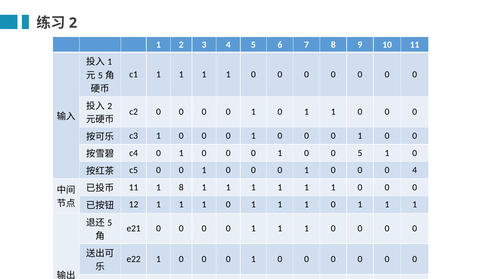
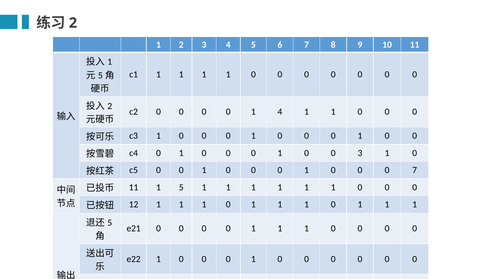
0 at (280, 112): 0 -> 4
0 5: 5 -> 3
0 4: 4 -> 7
1 8: 8 -> 5
